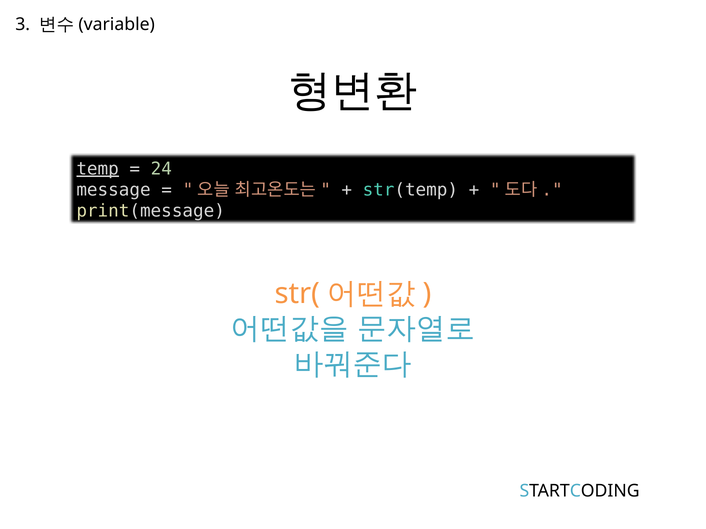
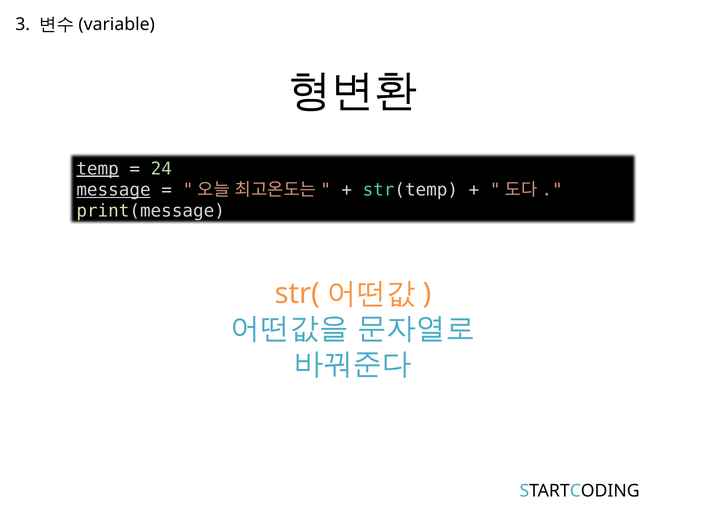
message underline: none -> present
